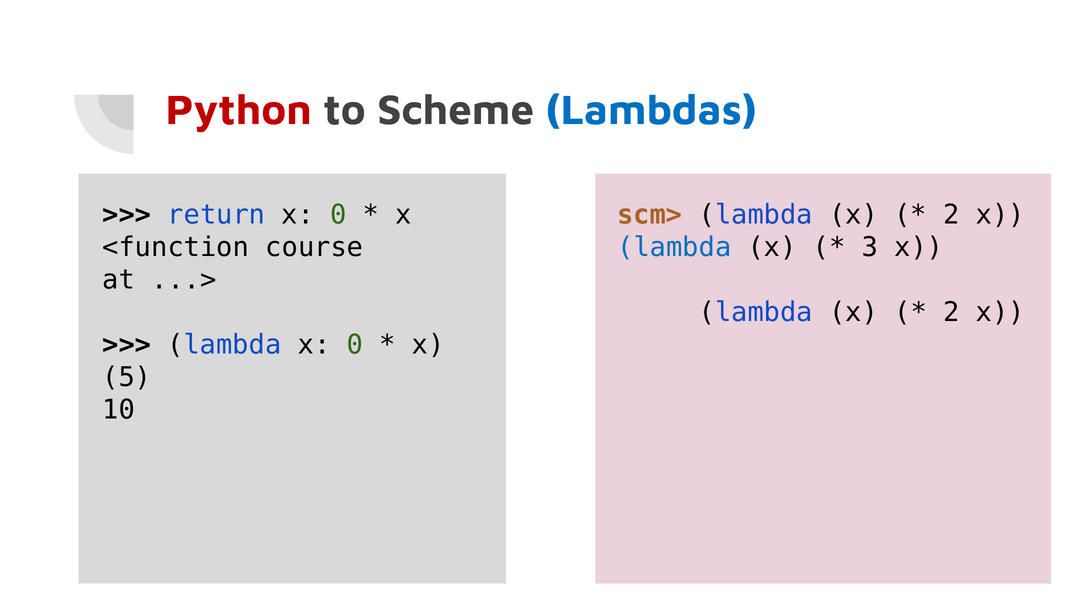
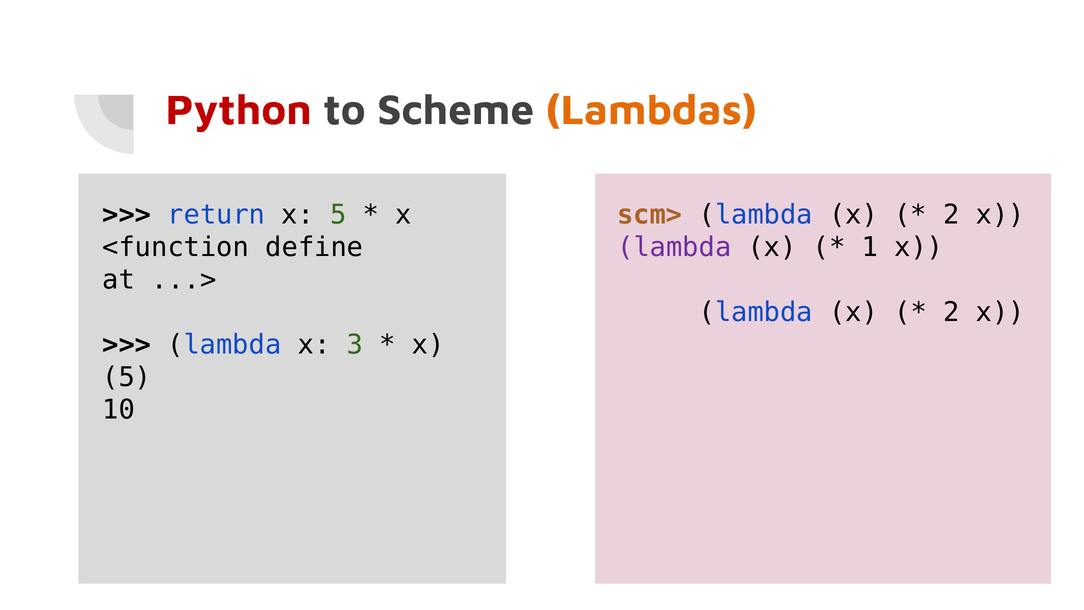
Lambdas colour: blue -> orange
0 at (339, 215): 0 -> 5
course: course -> define
lambda at (674, 247) colour: blue -> purple
3: 3 -> 1
lambda x 0: 0 -> 3
